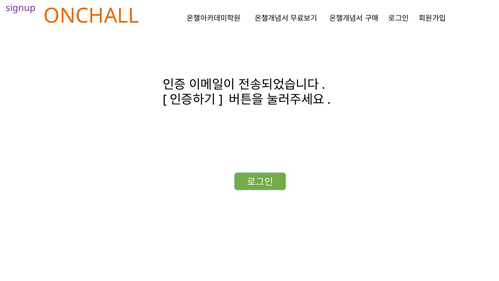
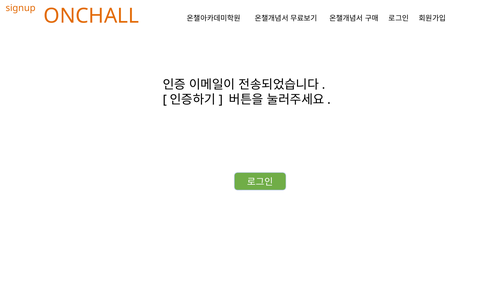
signup colour: purple -> orange
